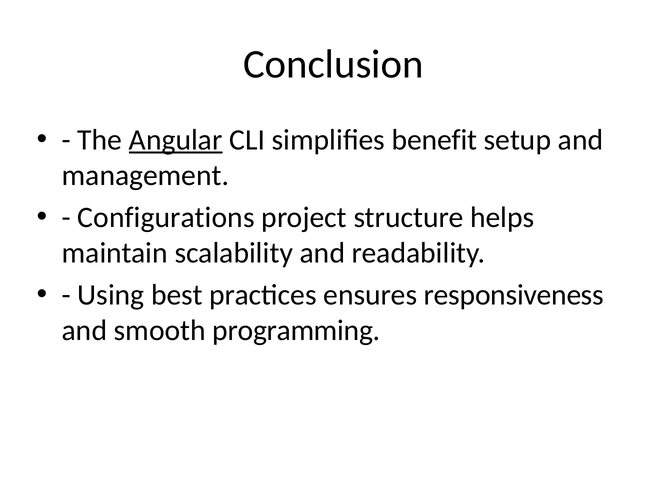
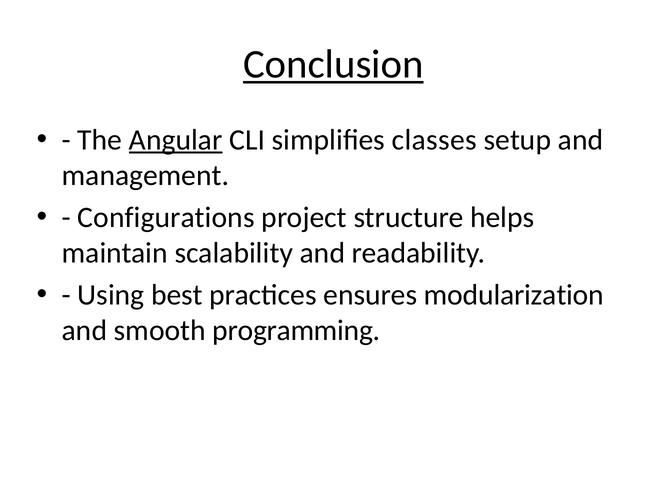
Conclusion underline: none -> present
benefit: benefit -> classes
responsiveness: responsiveness -> modularization
